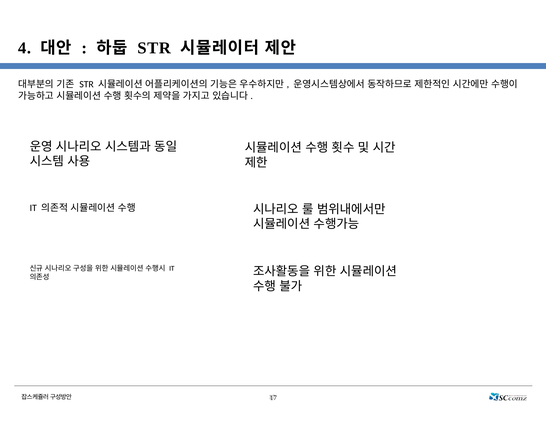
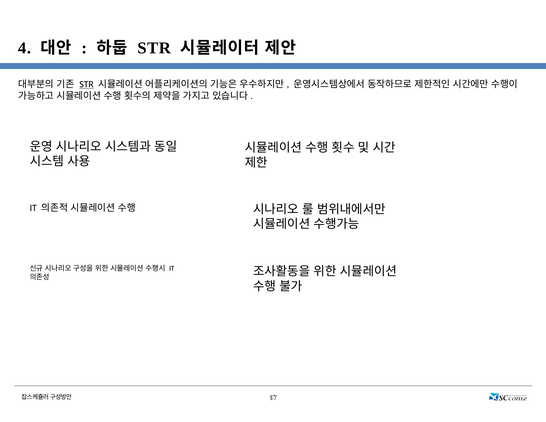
STR at (87, 84) underline: none -> present
